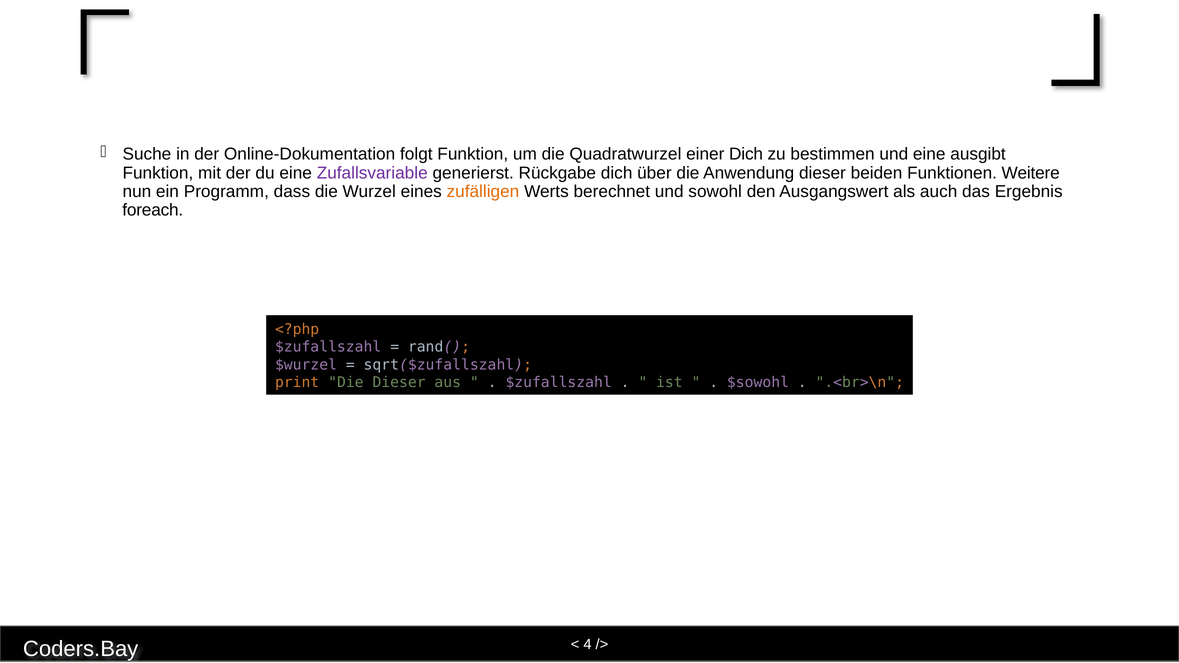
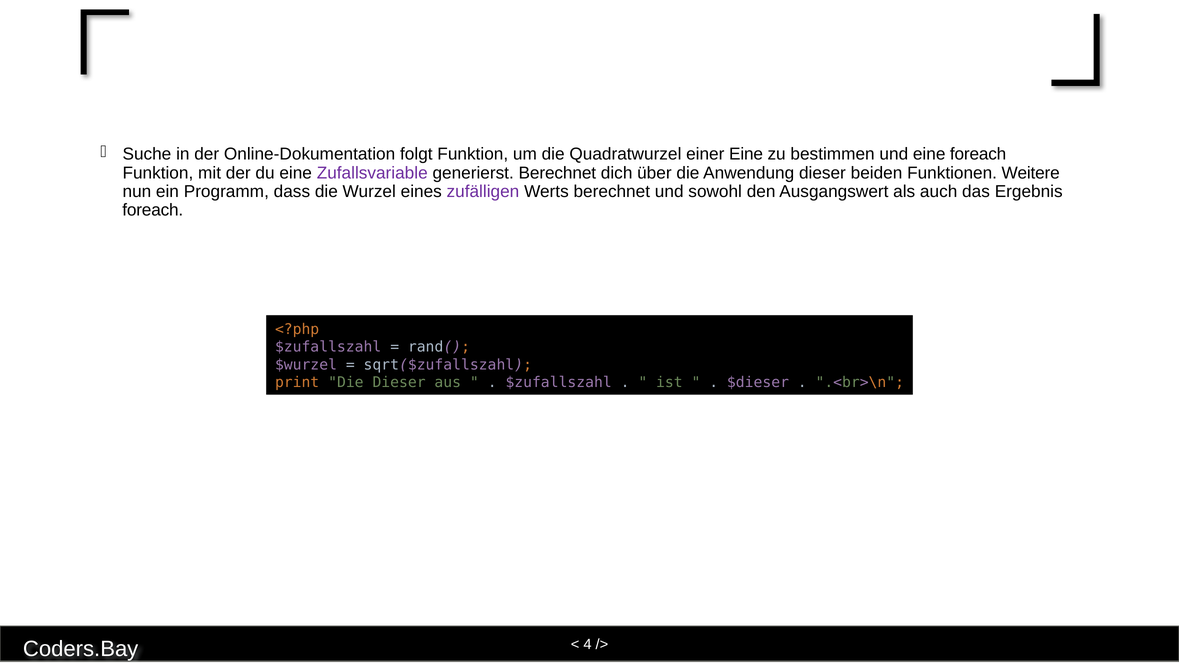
einer Dich: Dich -> Eine
eine ausgibt: ausgibt -> foreach
generierst Rückgabe: Rückgabe -> Berechnet
zufälligen colour: orange -> purple
$sowohl: $sowohl -> $dieser
